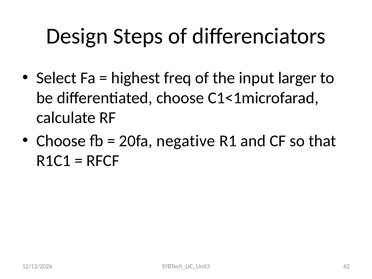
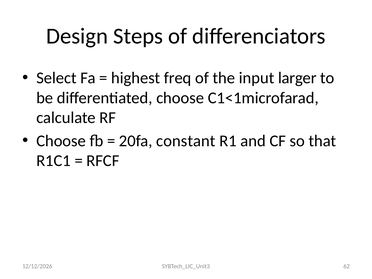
negative: negative -> constant
